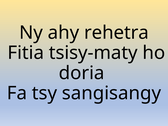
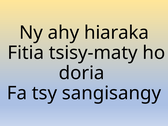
rehetra: rehetra -> hiaraka
